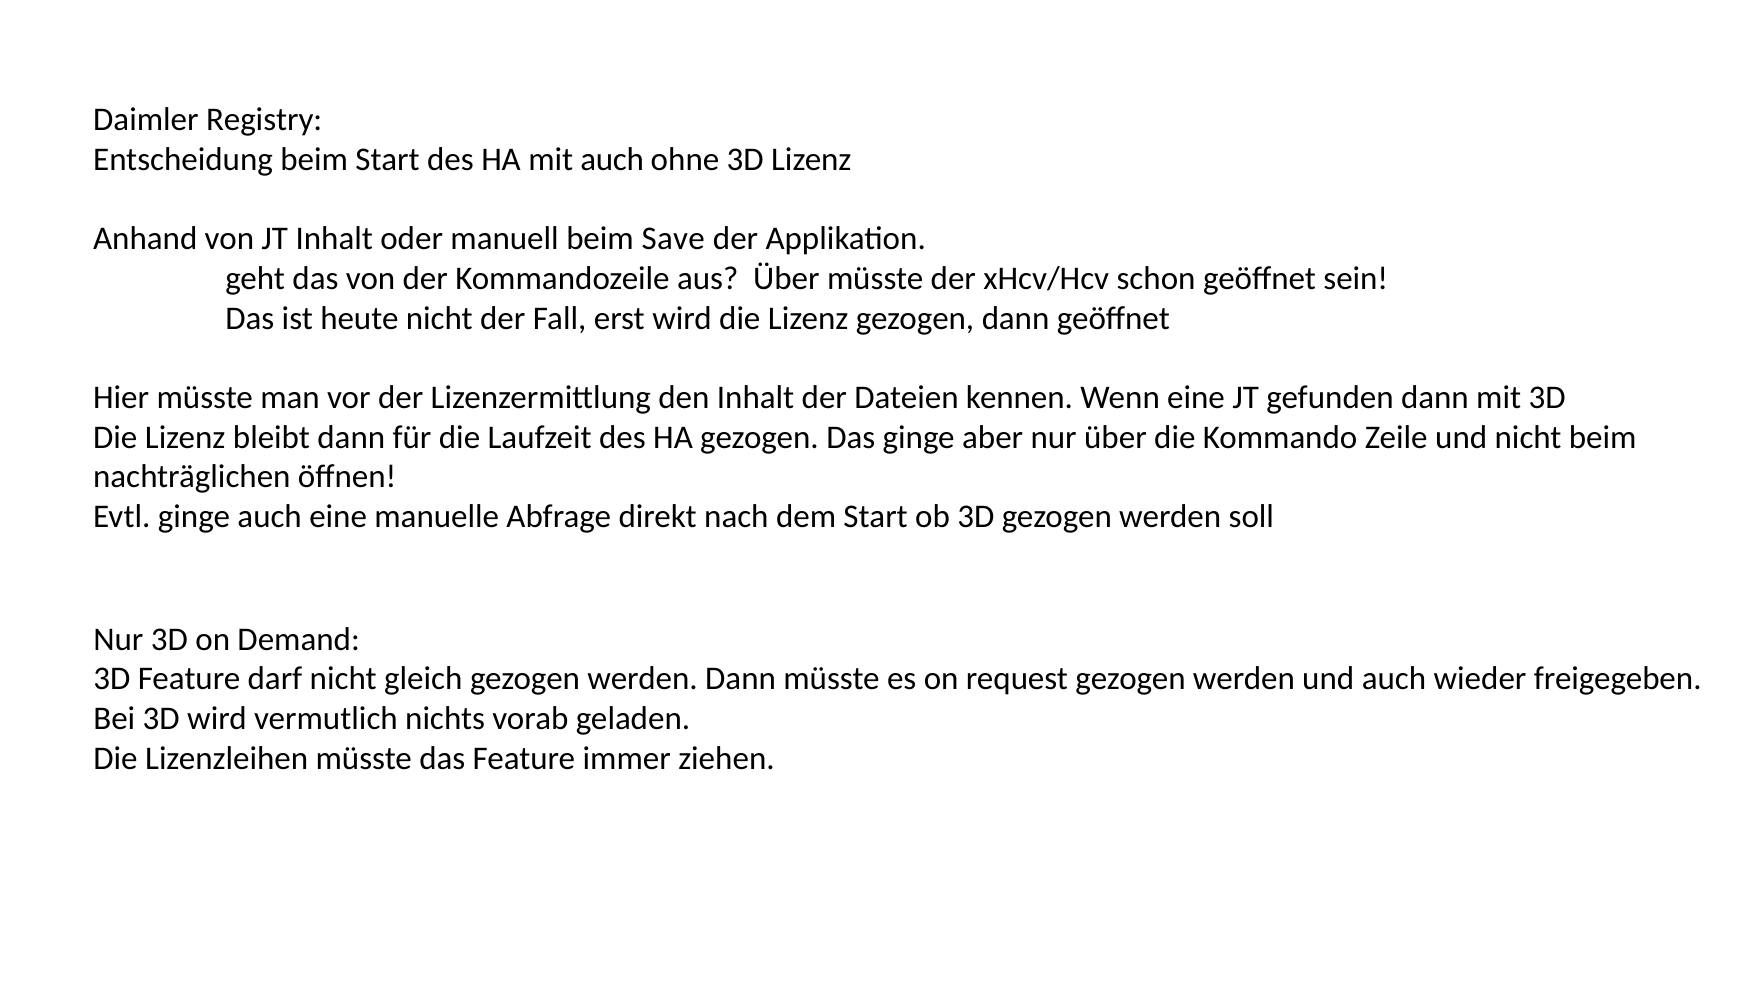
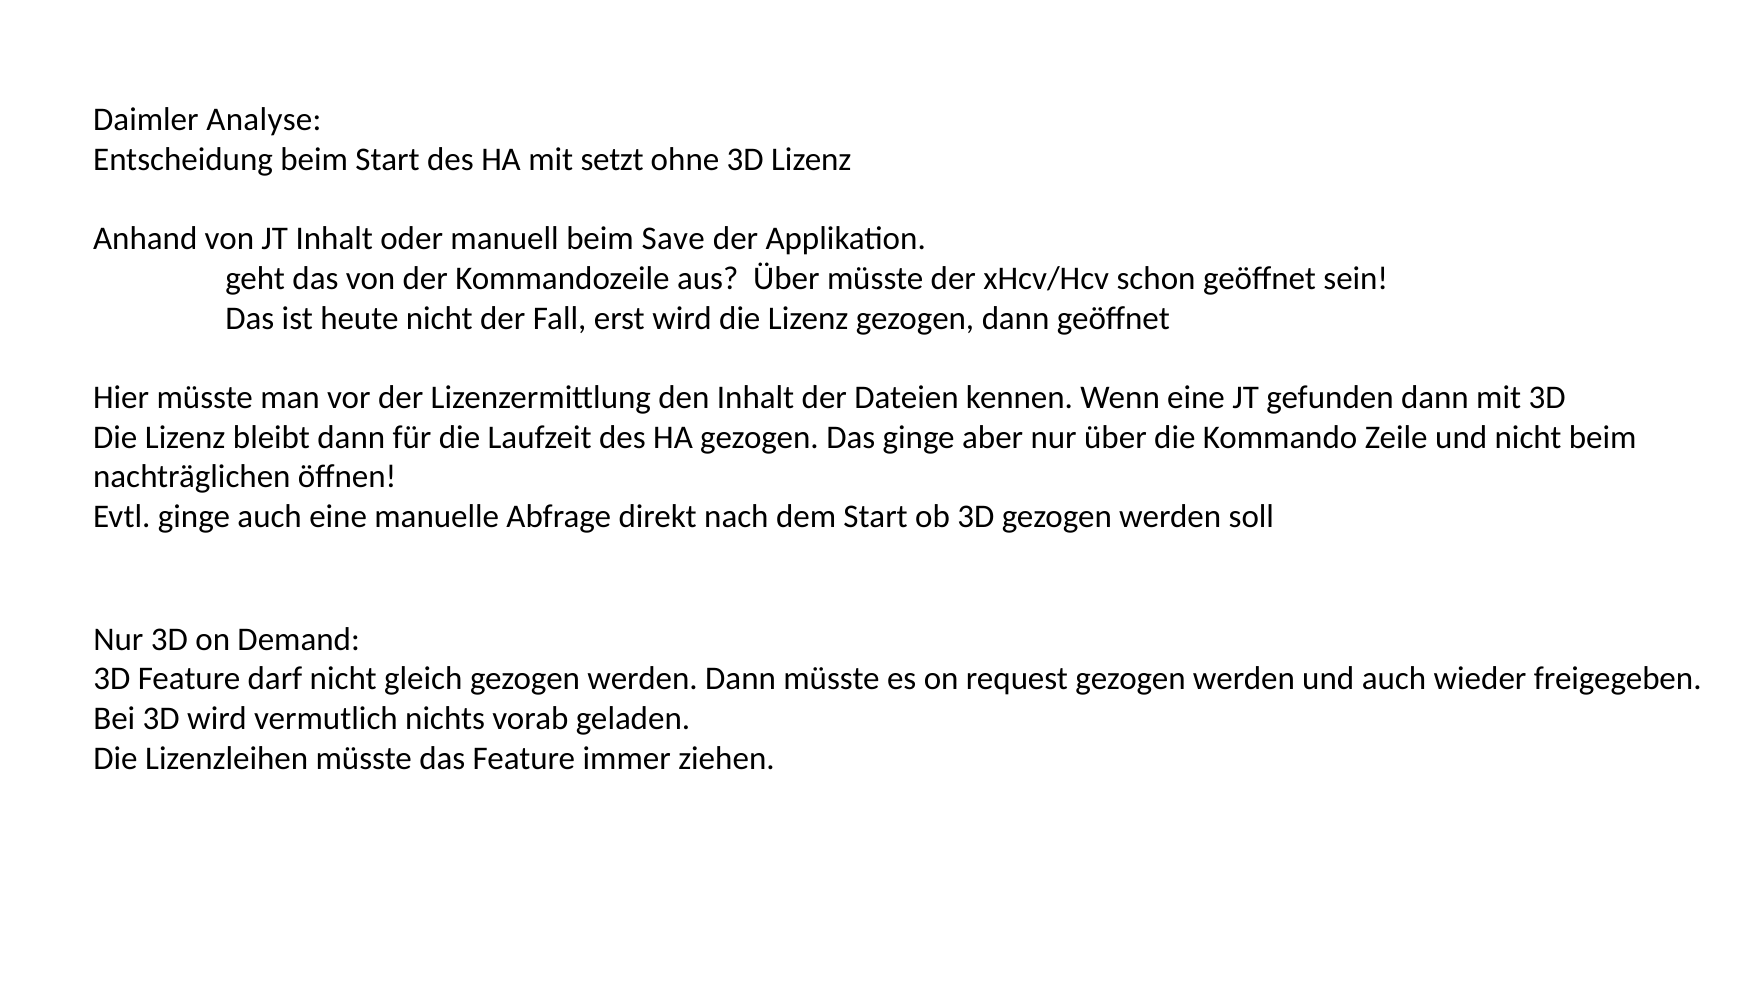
Registry: Registry -> Analyse
mit auch: auch -> setzt
